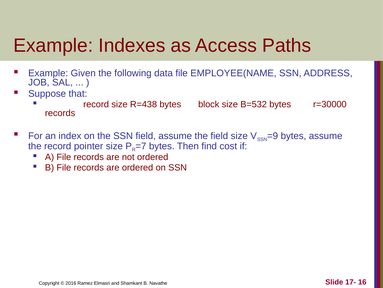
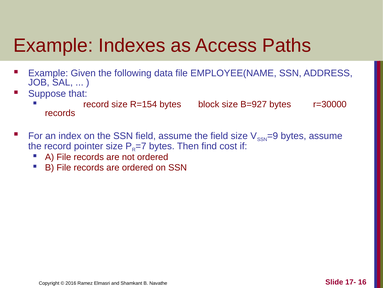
R=438: R=438 -> R=154
B=532: B=532 -> B=927
